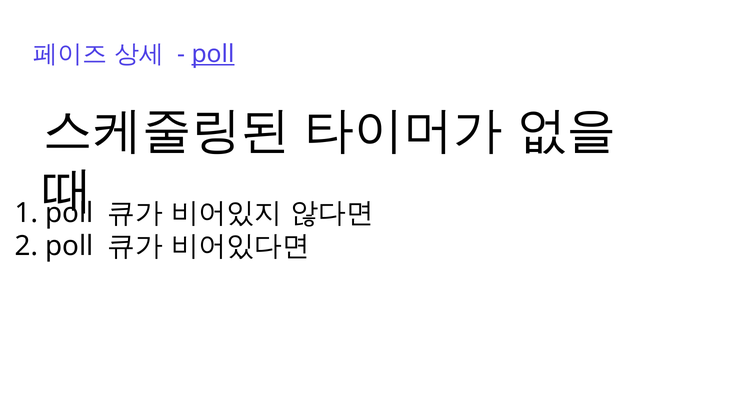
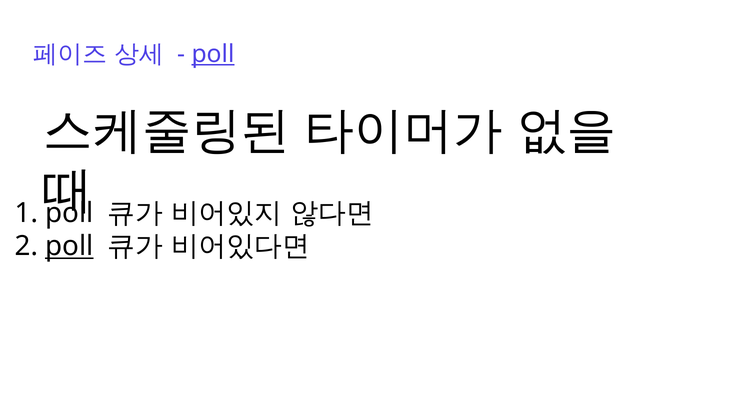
poll at (69, 246) underline: none -> present
